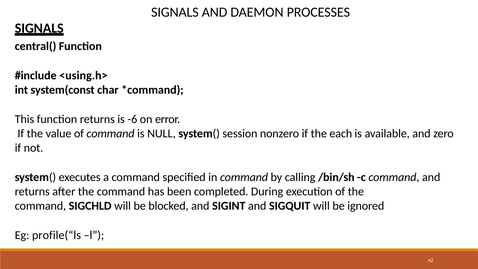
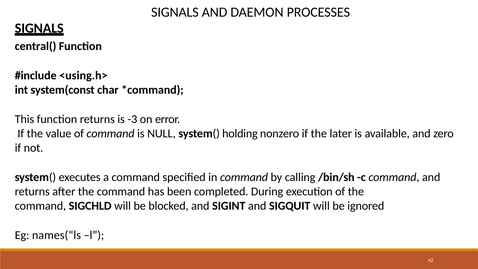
-6: -6 -> -3
session: session -> holding
each: each -> later
profile(“ls: profile(“ls -> names(“ls
